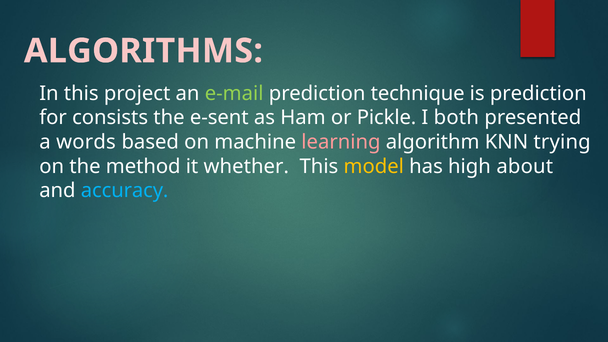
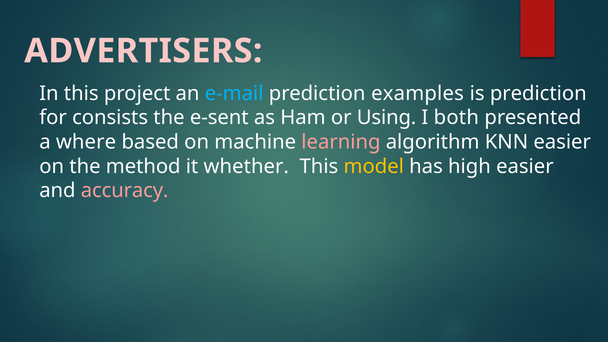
ALGORITHMS: ALGORITHMS -> ADVERTISERS
e-mail colour: light green -> light blue
technique: technique -> examples
Pickle: Pickle -> Using
words: words -> where
KNN trying: trying -> easier
high about: about -> easier
accuracy colour: light blue -> pink
